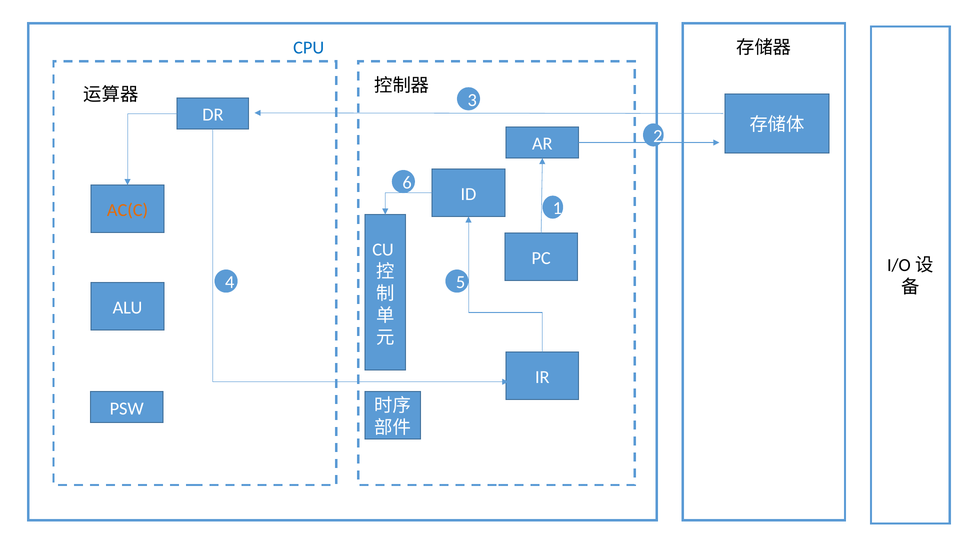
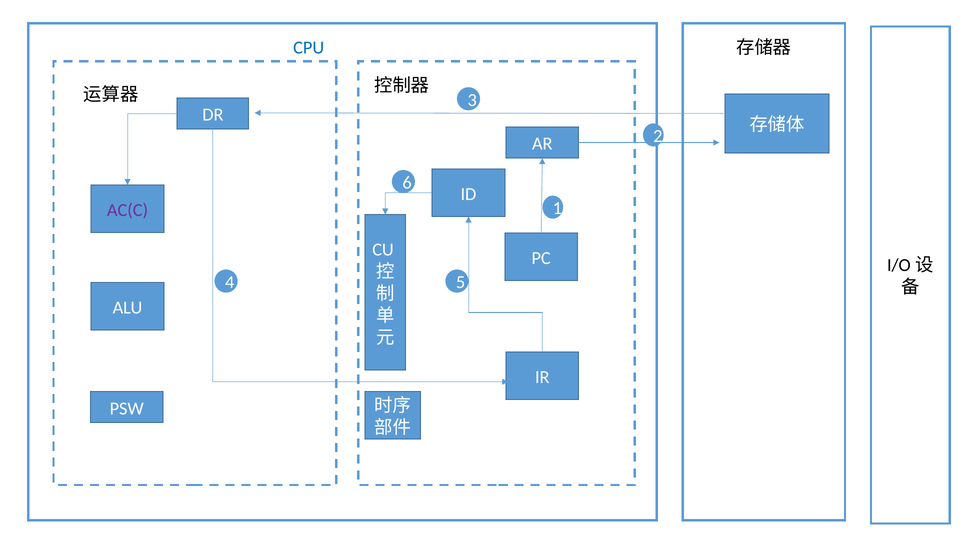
AC(C colour: orange -> purple
